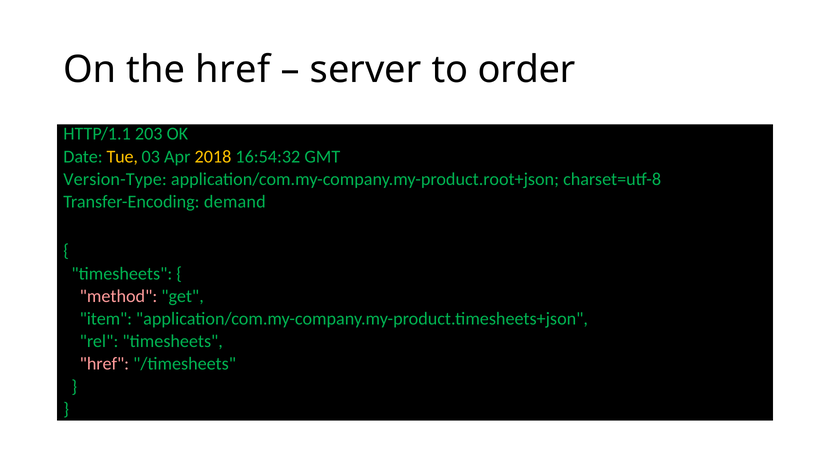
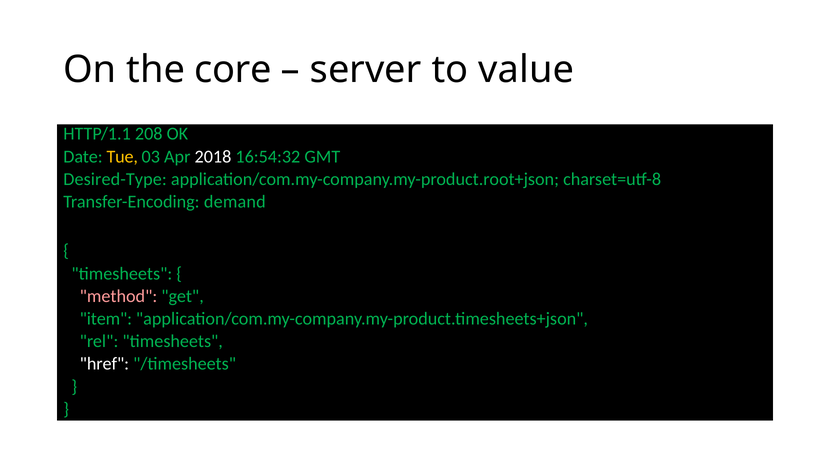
the href: href -> core
order: order -> value
203: 203 -> 208
2018 colour: yellow -> white
Version-Type: Version-Type -> Desired-Type
href at (104, 364) colour: pink -> white
